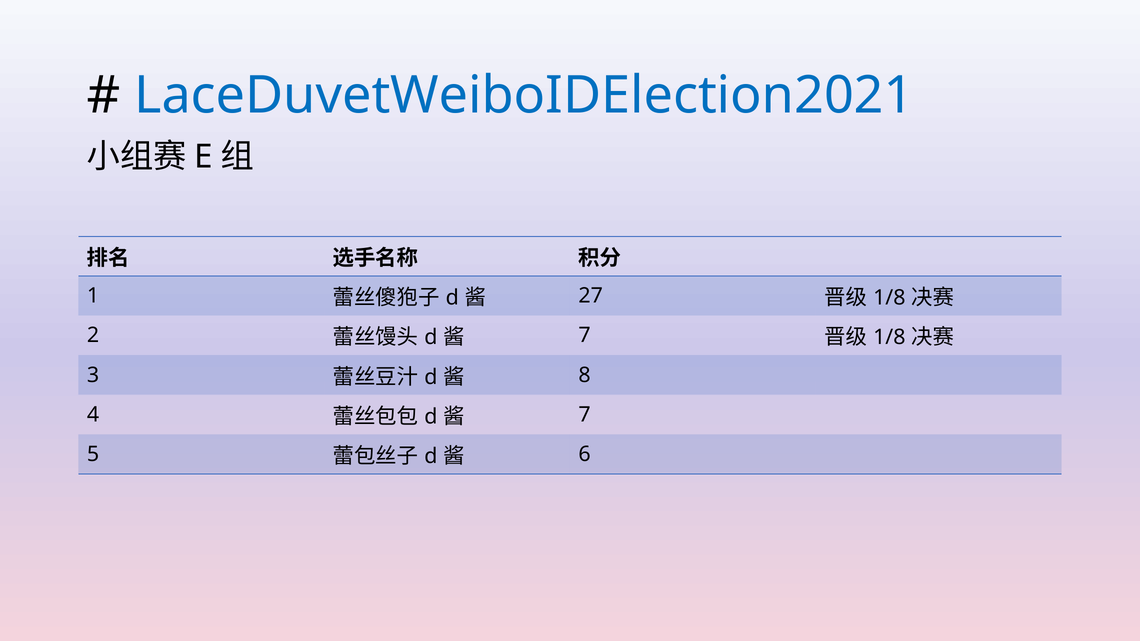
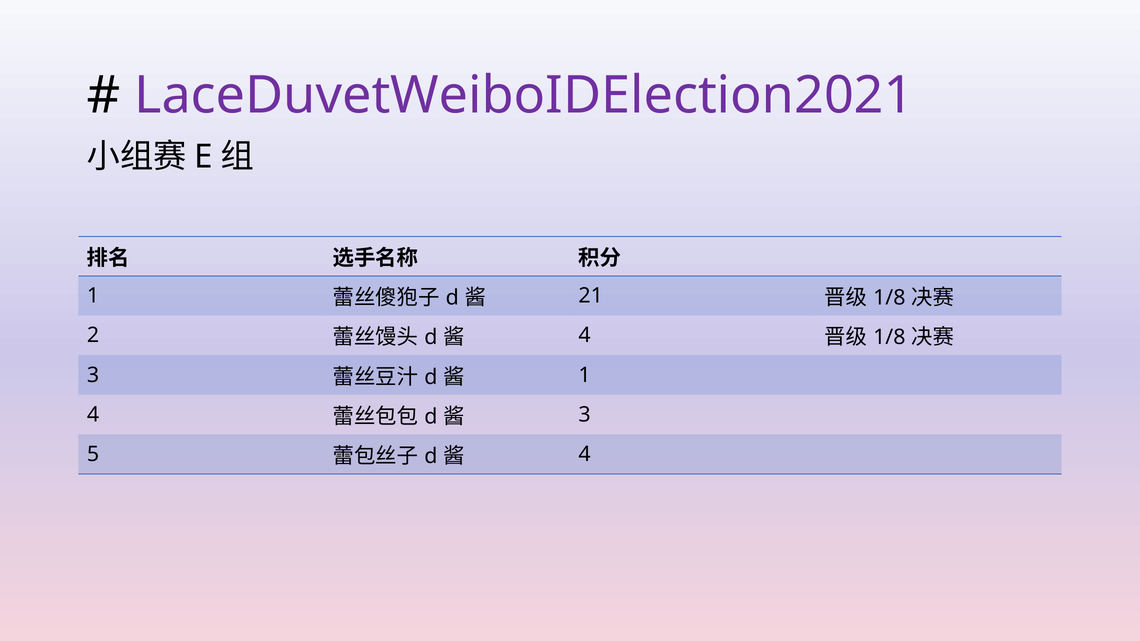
LaceDuvetWeiboIDElection2021 colour: blue -> purple
27: 27 -> 21
7 at (585, 336): 7 -> 4
8 at (585, 375): 8 -> 1
7 at (585, 415): 7 -> 3
6 at (585, 455): 6 -> 4
